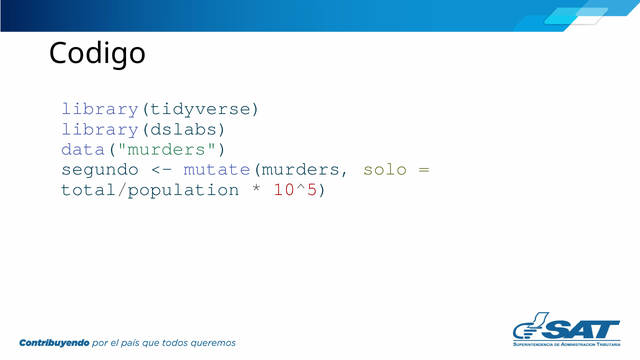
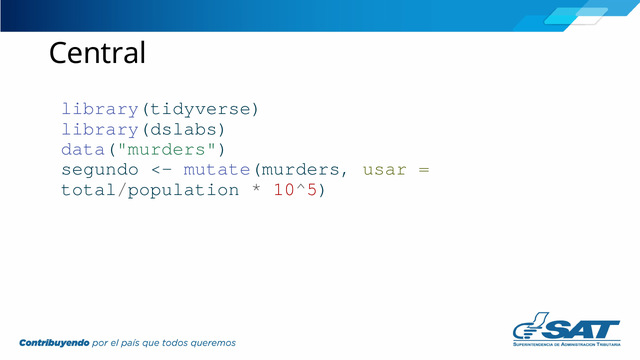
Codigo: Codigo -> Central
solo: solo -> usar
